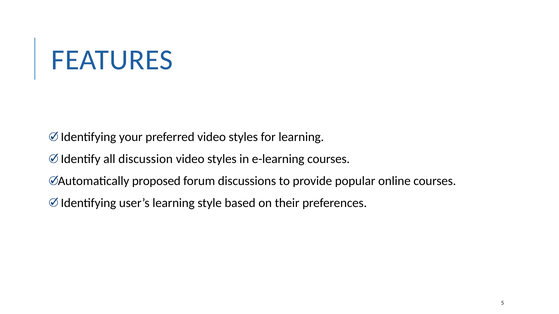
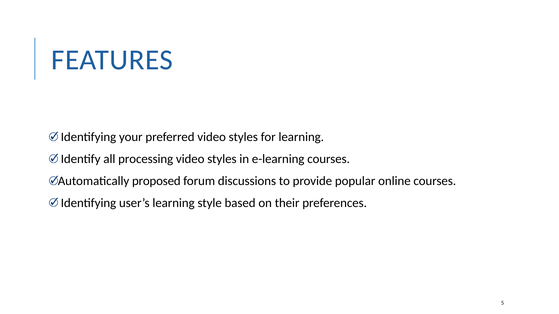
discussion: discussion -> processing
